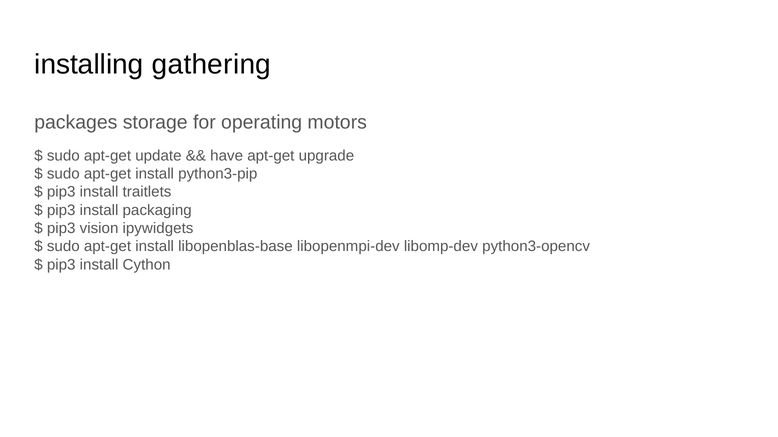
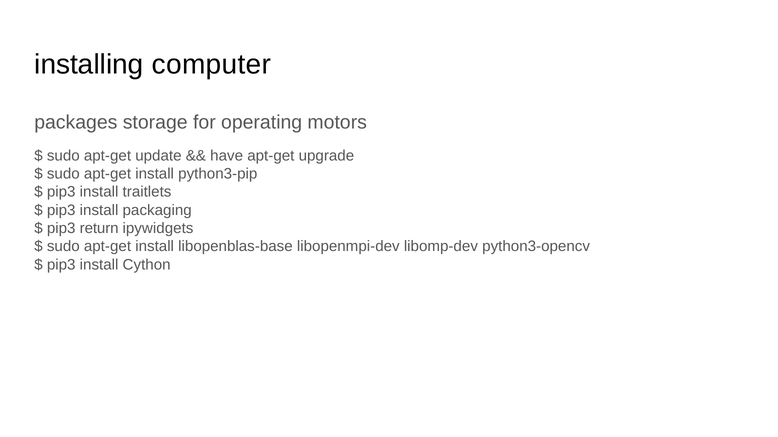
gathering: gathering -> computer
vision: vision -> return
